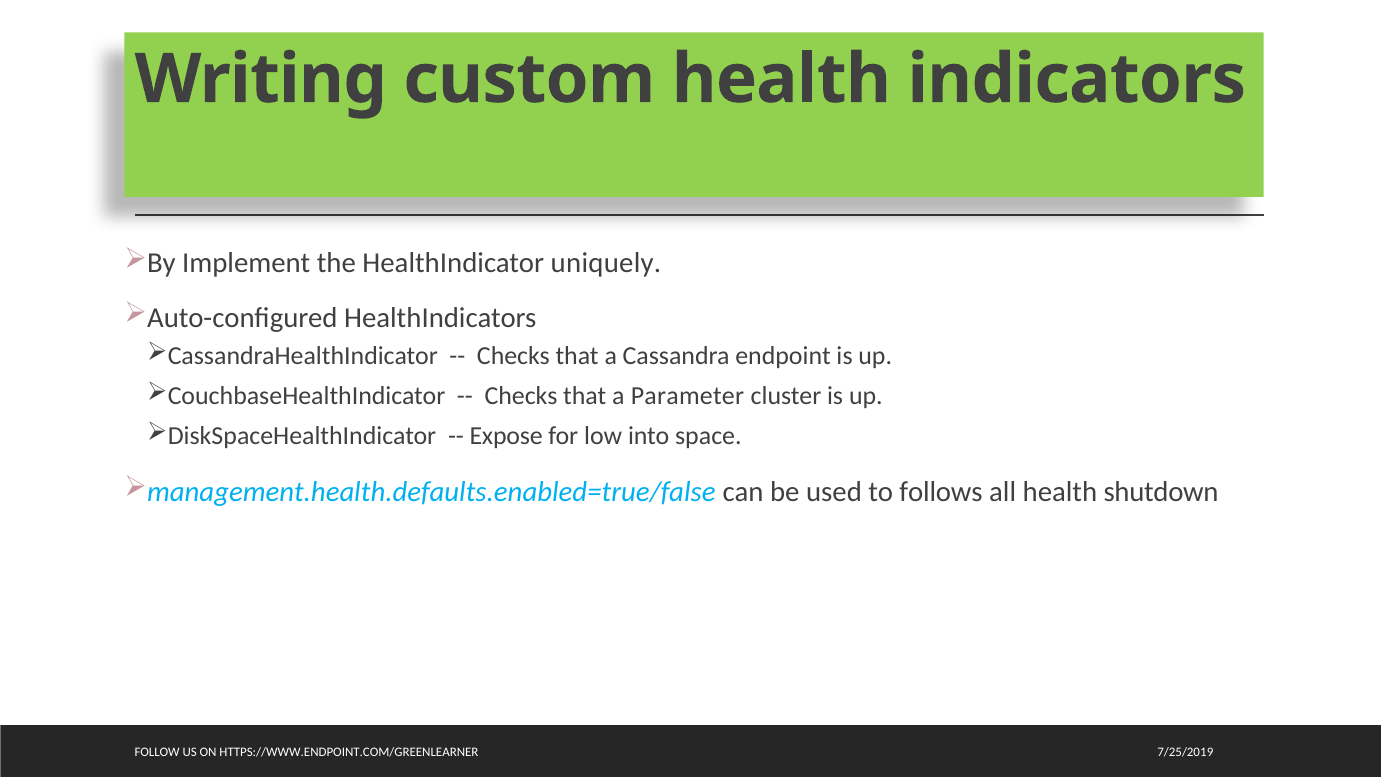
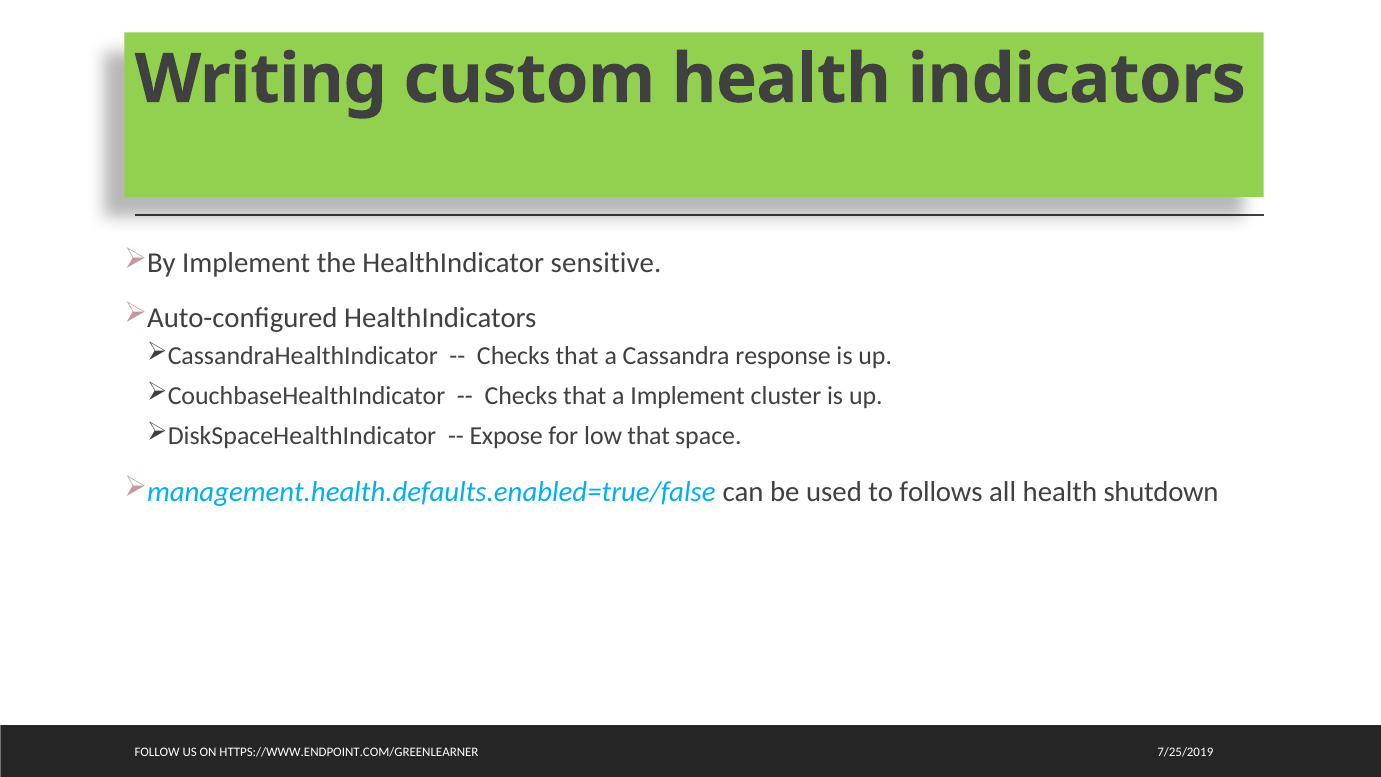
uniquely: uniquely -> sensitive
endpoint: endpoint -> response
a Parameter: Parameter -> Implement
low into: into -> that
